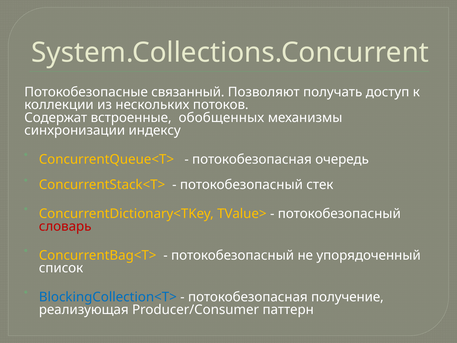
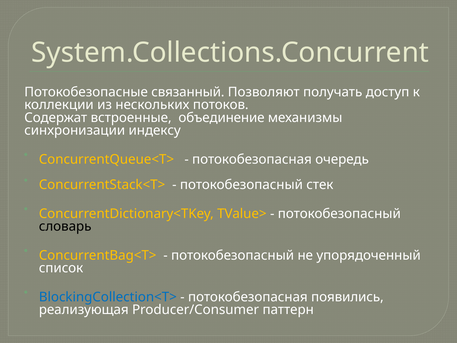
обобщенных: обобщенных -> объединение
словарь colour: red -> black
получение: получение -> появились
